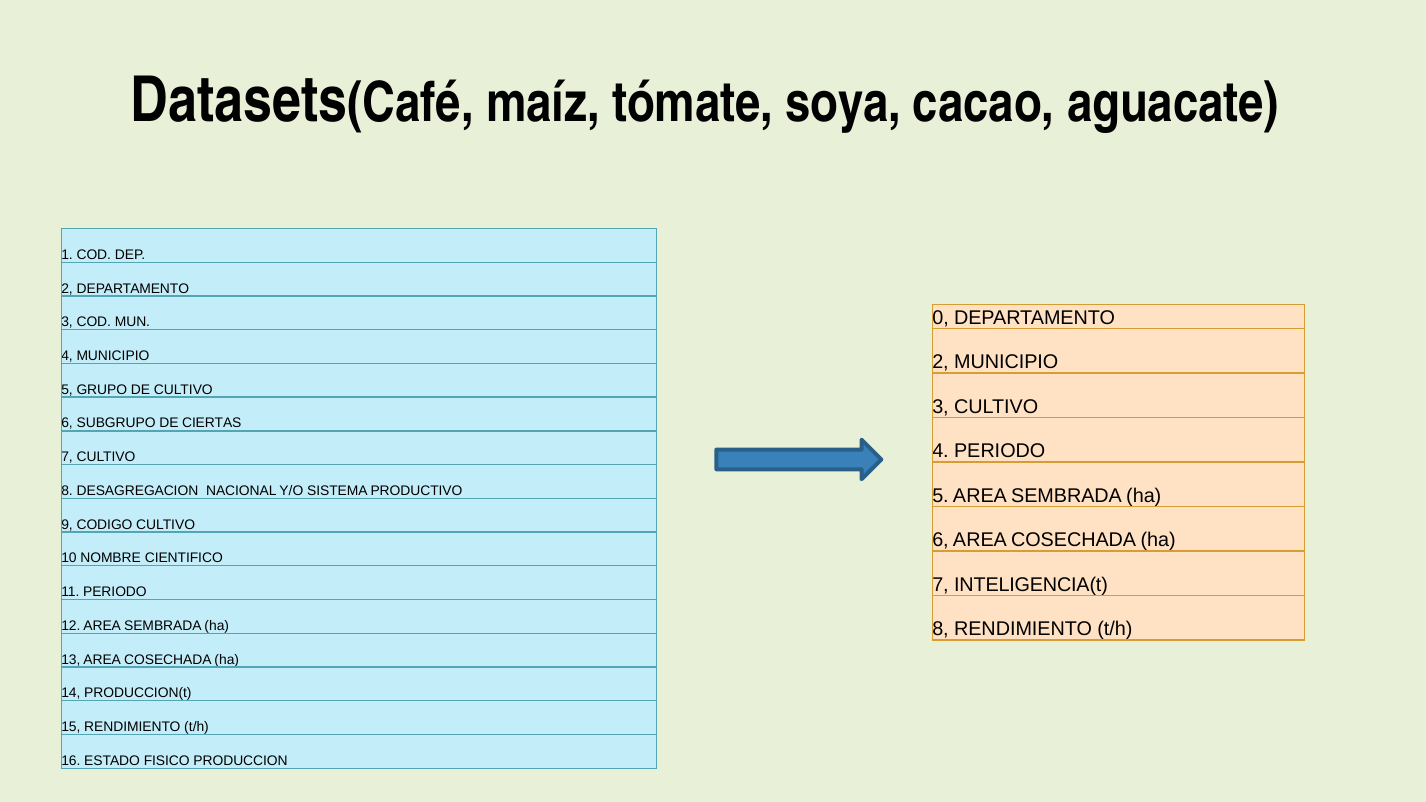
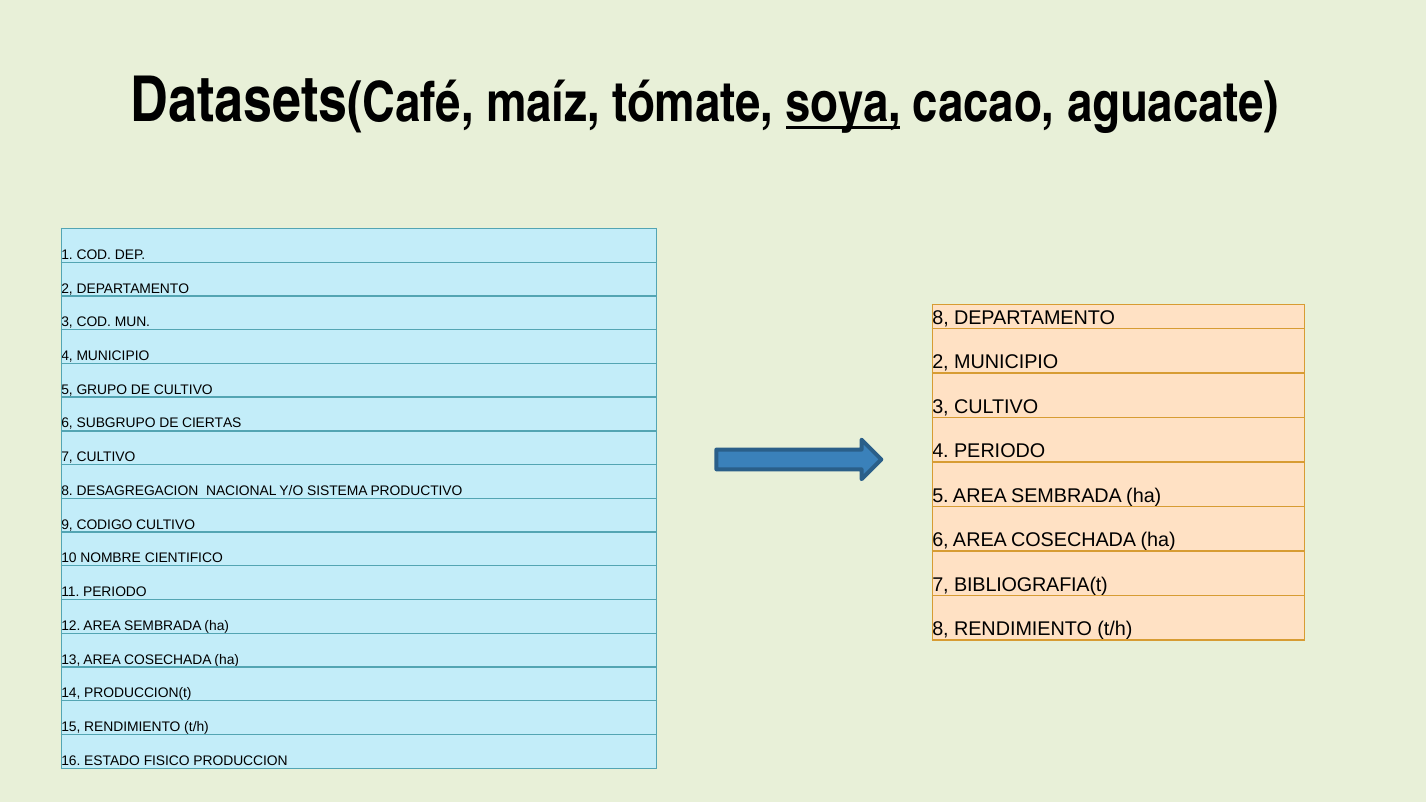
soya underline: none -> present
0 at (941, 318): 0 -> 8
INTELIGENCIA(t: INTELIGENCIA(t -> BIBLIOGRAFIA(t
